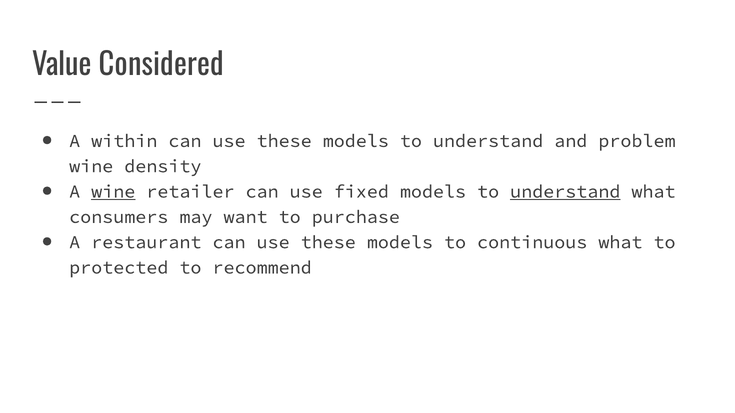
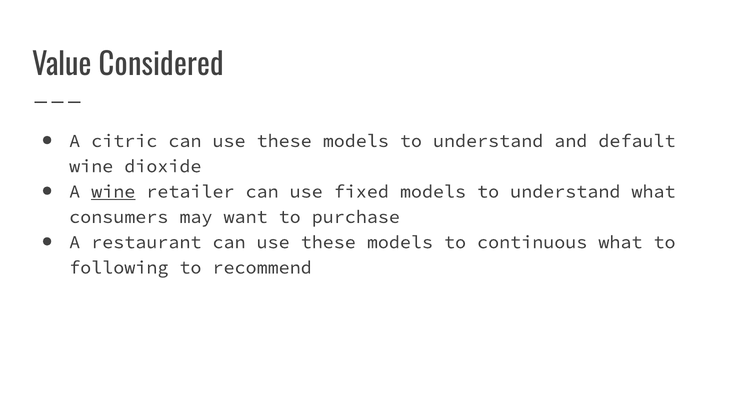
within: within -> citric
problem: problem -> default
density: density -> dioxide
understand at (565, 192) underline: present -> none
protected: protected -> following
